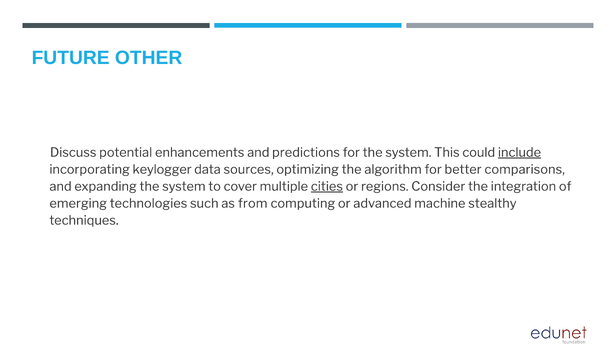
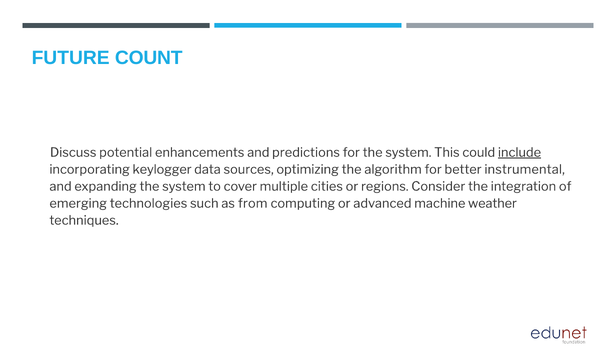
OTHER: OTHER -> COUNT
comparisons: comparisons -> instrumental
cities underline: present -> none
stealthy: stealthy -> weather
